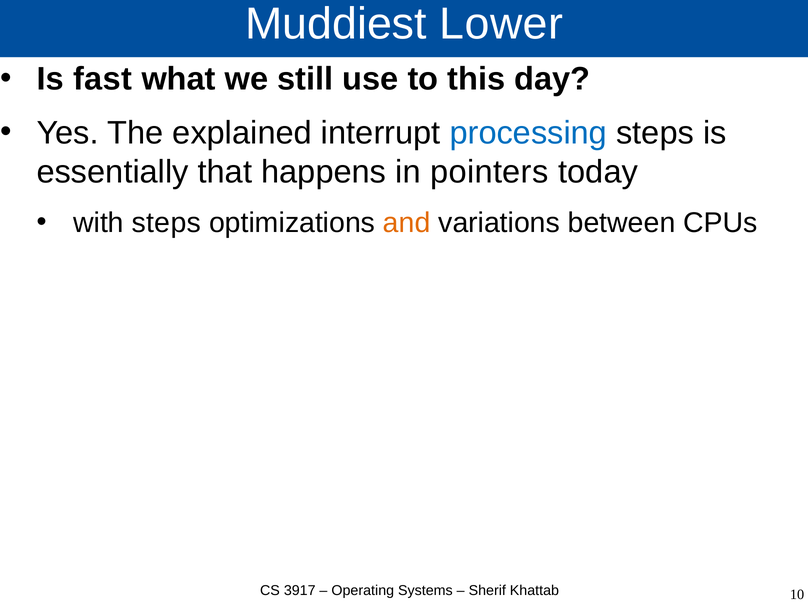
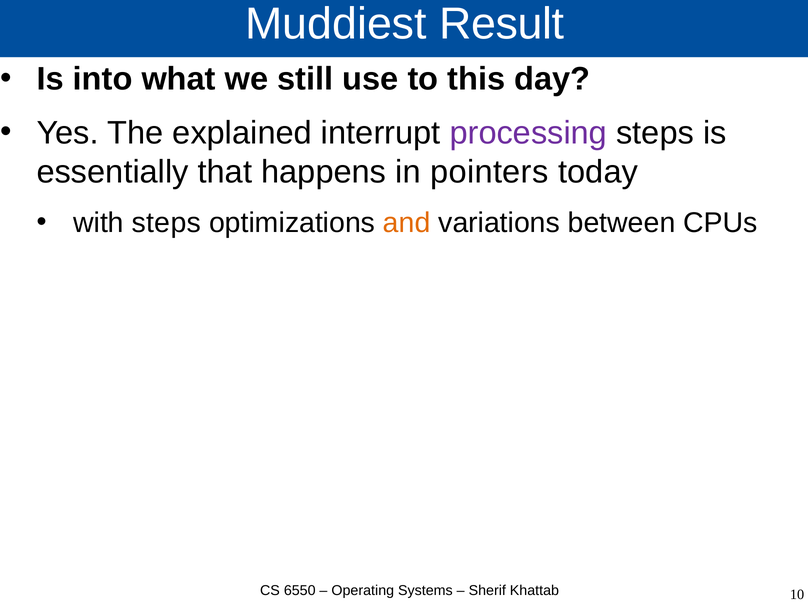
Lower: Lower -> Result
fast: fast -> into
processing colour: blue -> purple
3917: 3917 -> 6550
